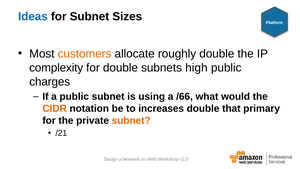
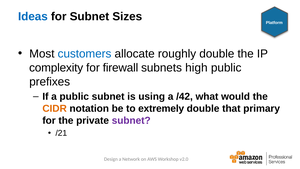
customers colour: orange -> blue
for double: double -> firewall
charges: charges -> prefixes
/66: /66 -> /42
increases: increases -> extremely
subnet at (131, 120) colour: orange -> purple
